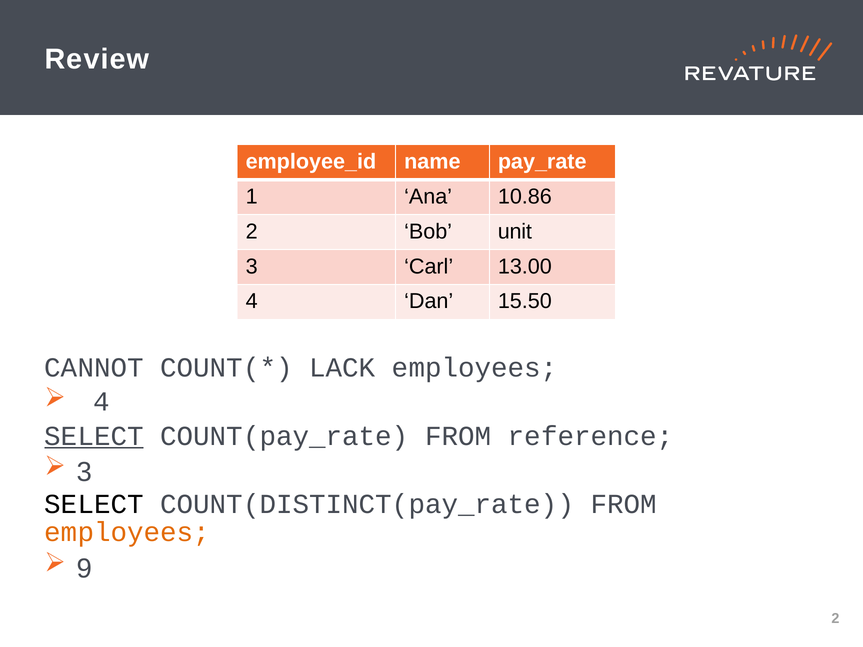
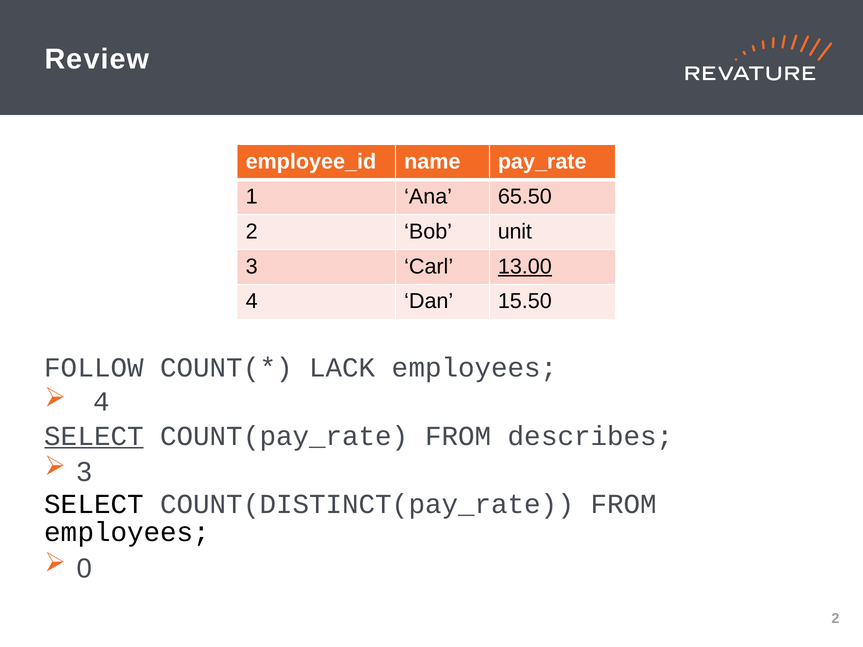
10.86: 10.86 -> 65.50
13.00 underline: none -> present
CANNOT: CANNOT -> FOLLOW
reference: reference -> describes
employees at (127, 533) colour: orange -> black
9: 9 -> 0
